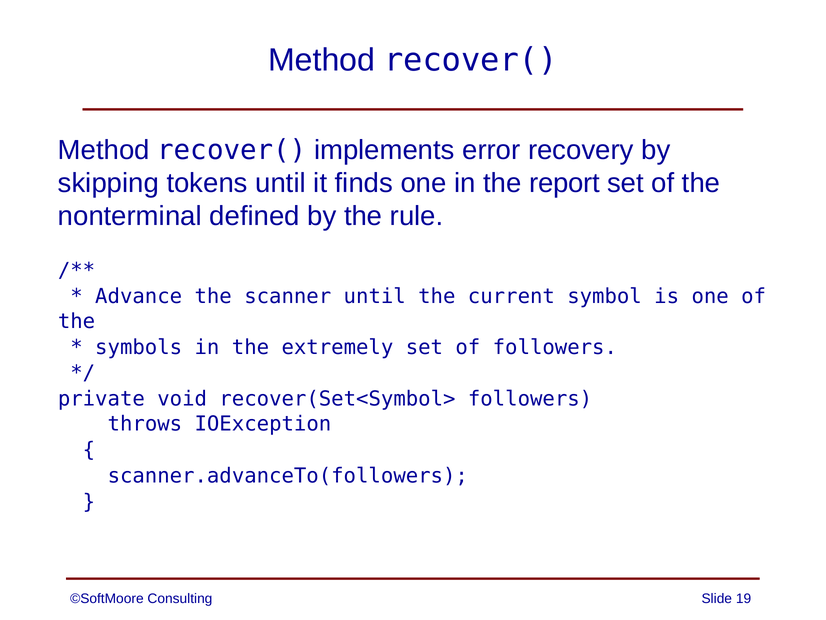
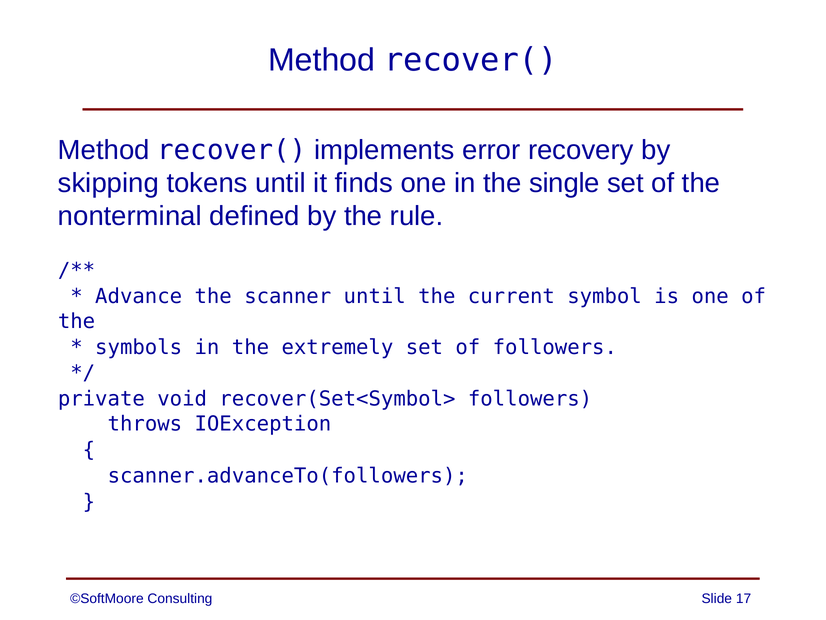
report: report -> single
19: 19 -> 17
